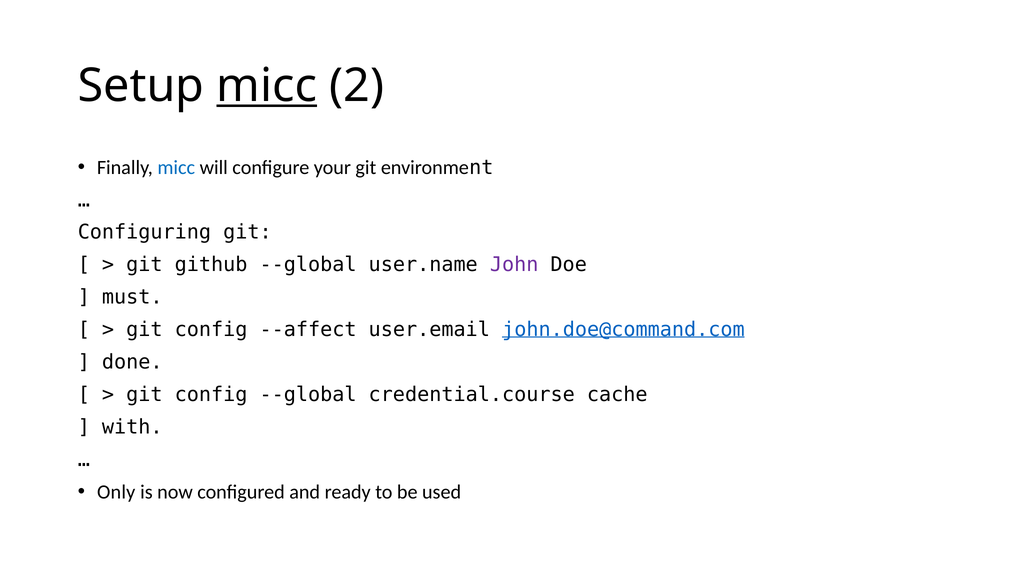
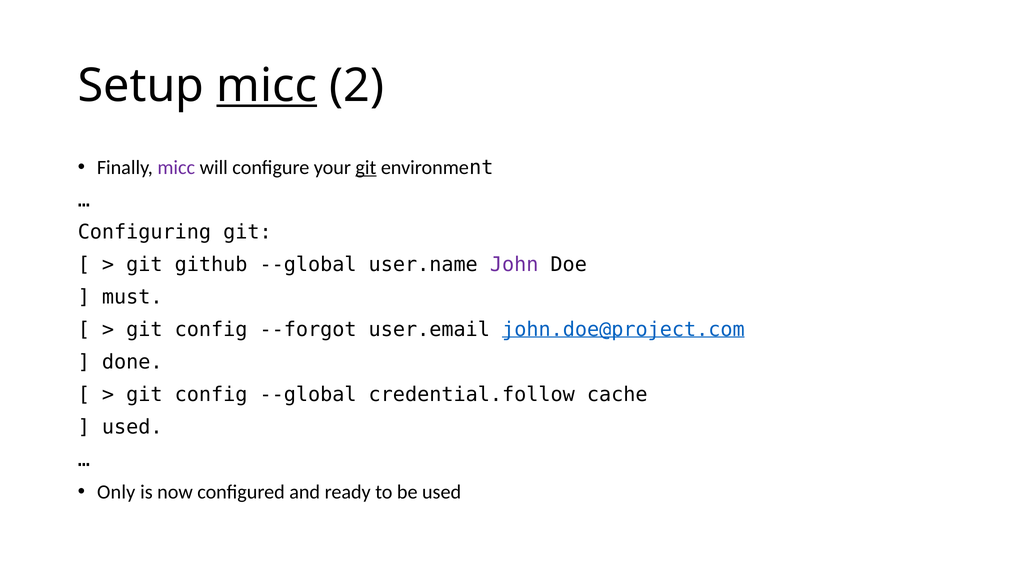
micc at (176, 167) colour: blue -> purple
git at (366, 167) underline: none -> present
--affect: --affect -> --forgot
john.doe@command.com: john.doe@command.com -> john.doe@project.com
credential.course: credential.course -> credential.follow
with at (132, 427): with -> used
